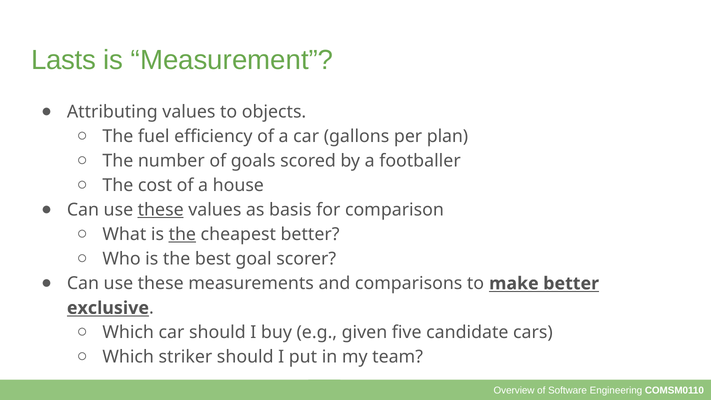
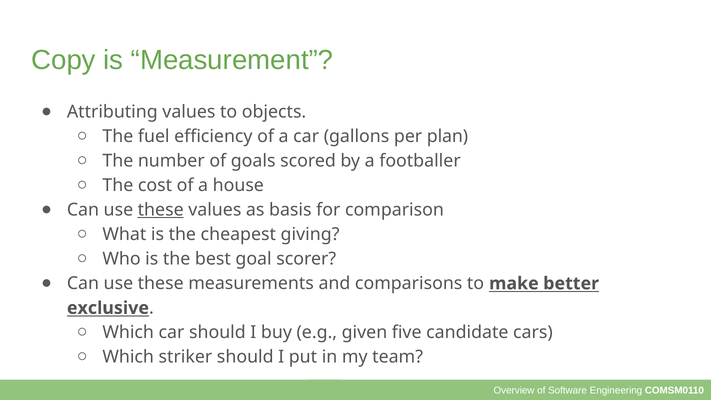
Lasts: Lasts -> Copy
the at (182, 234) underline: present -> none
cheapest better: better -> giving
